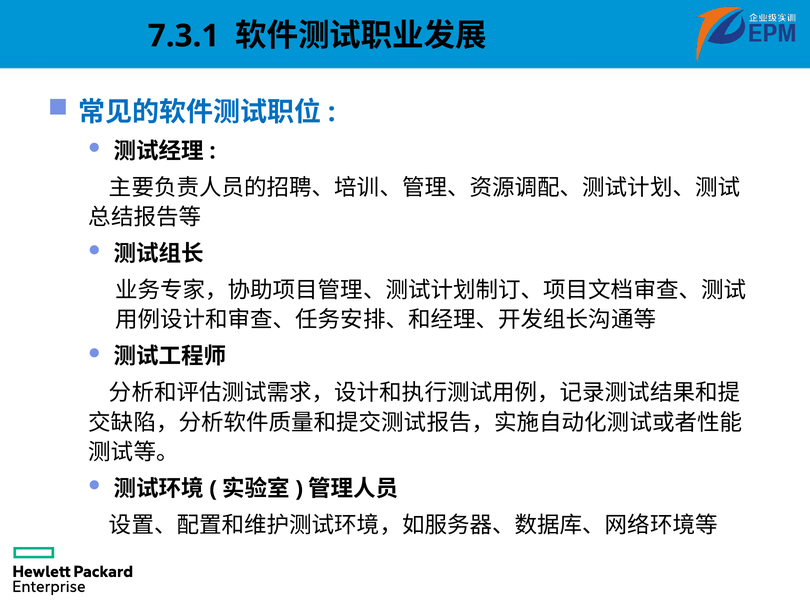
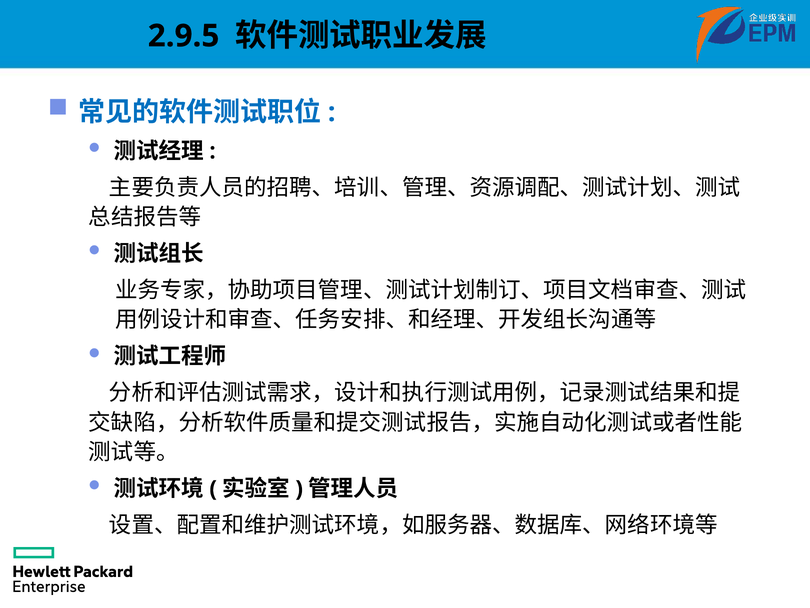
7.3.1: 7.3.1 -> 2.9.5
